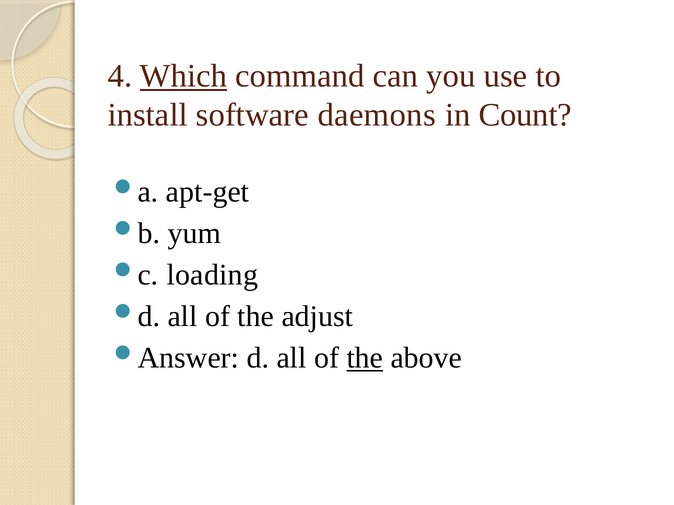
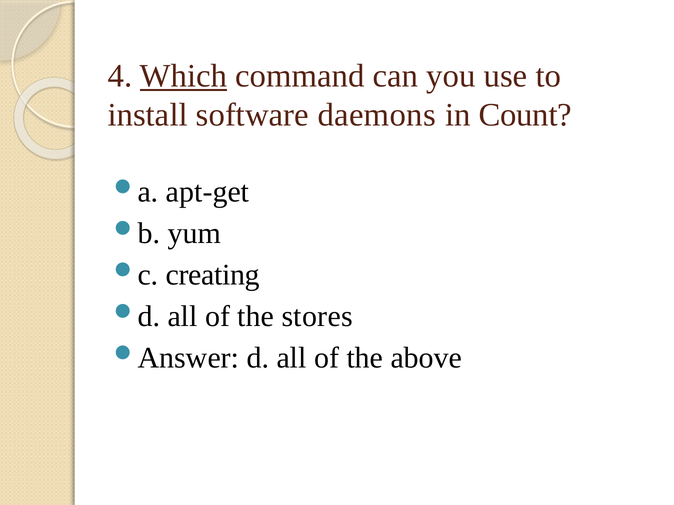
loading: loading -> creating
adjust: adjust -> stores
the at (365, 358) underline: present -> none
